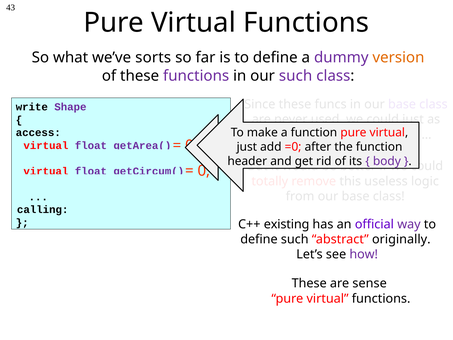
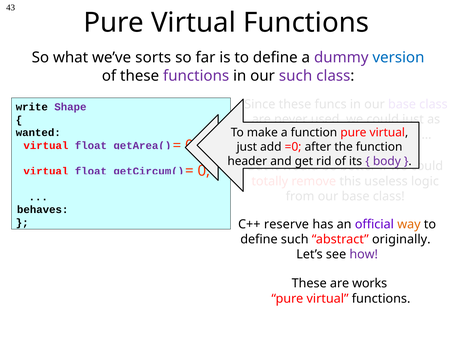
version colour: orange -> blue
access: access -> wanted
calling: calling -> behaves
existing: existing -> reserve
way colour: purple -> orange
sense: sense -> works
